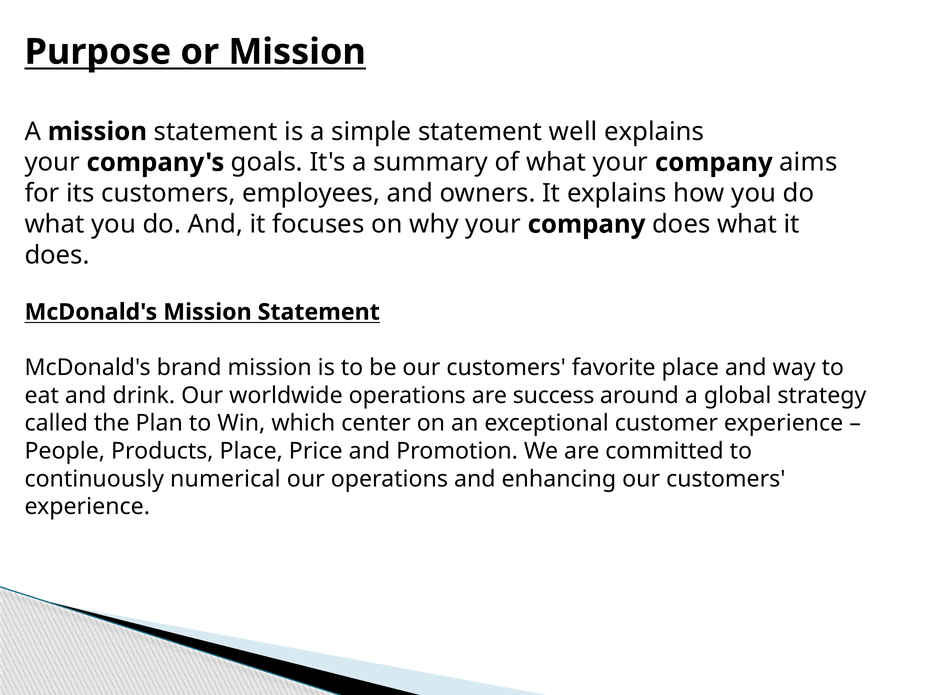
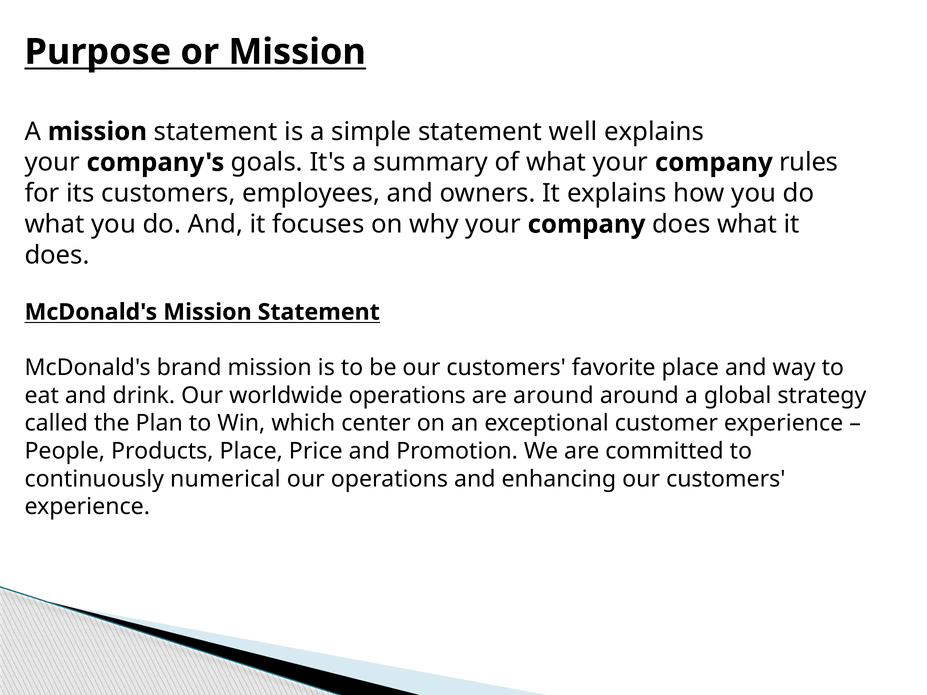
aims: aims -> rules
are success: success -> around
